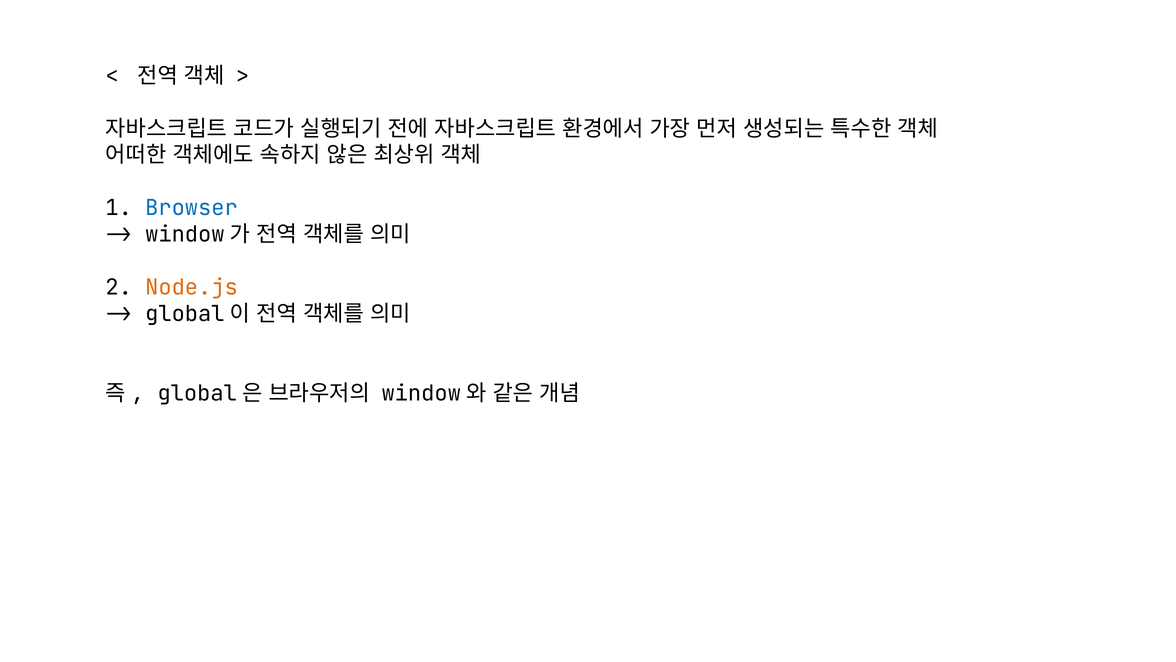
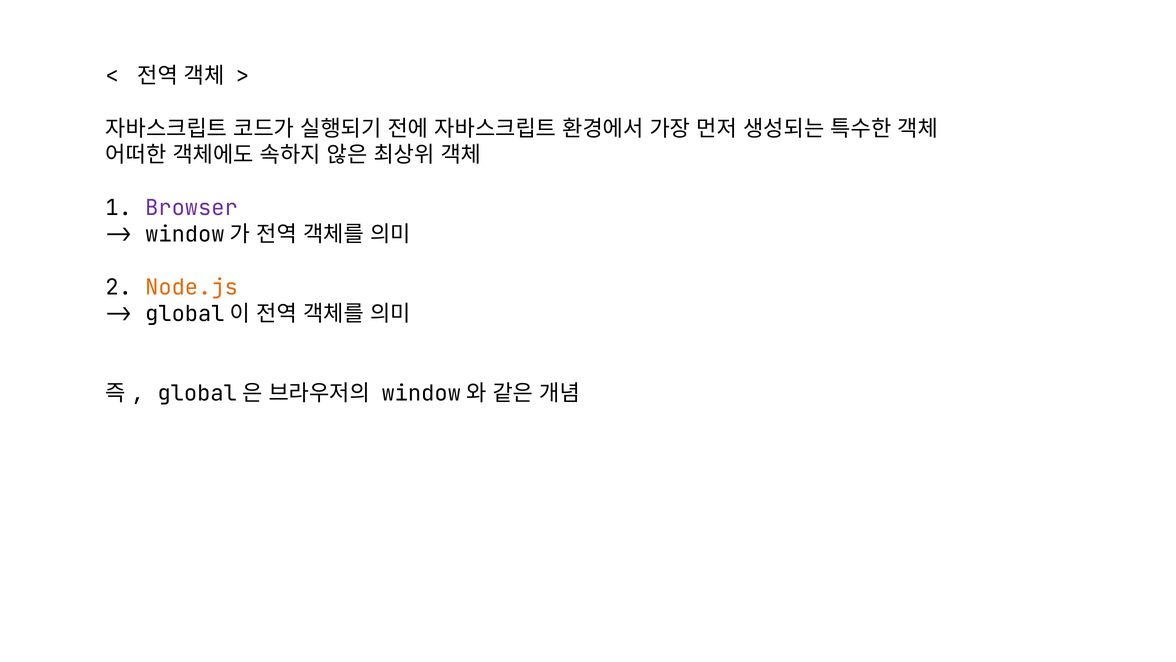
Browser colour: blue -> purple
